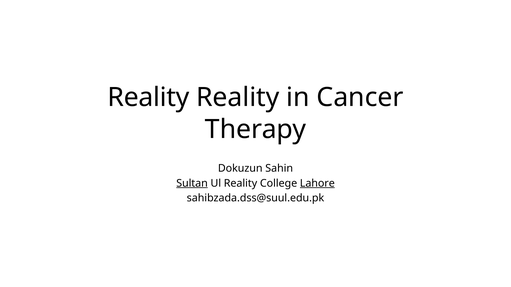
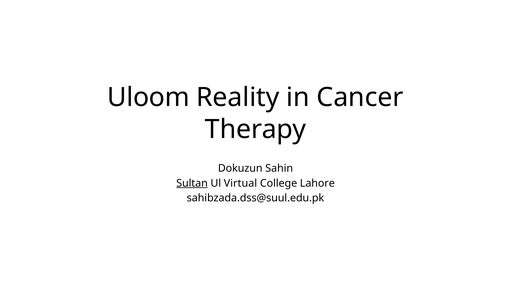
Reality at (148, 98): Reality -> Uloom
Ul Reality: Reality -> Virtual
Lahore underline: present -> none
